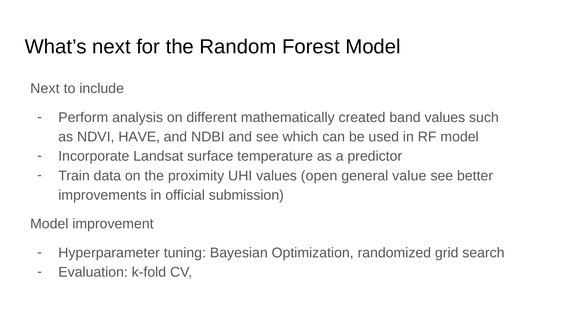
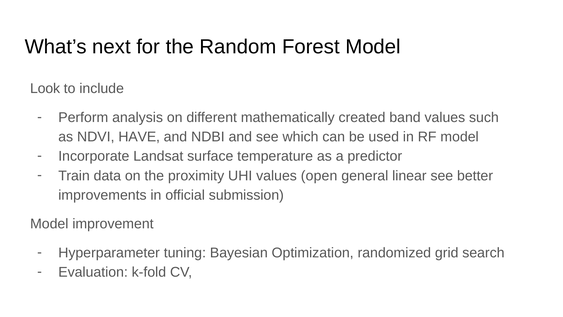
Next at (45, 89): Next -> Look
value: value -> linear
